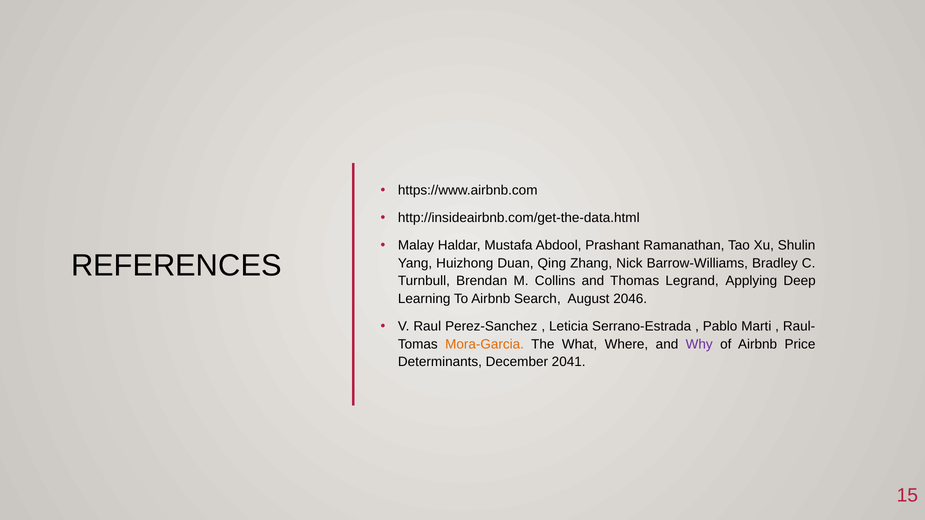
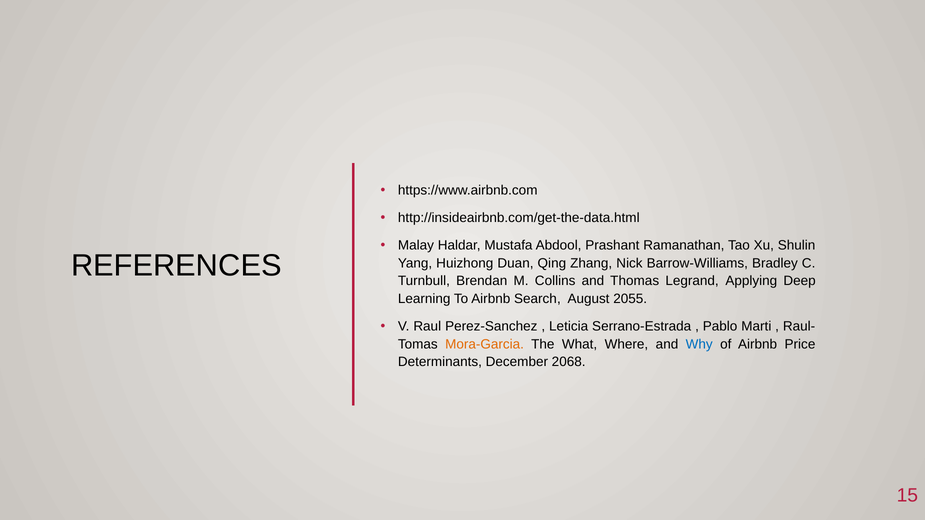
2046: 2046 -> 2055
Why colour: purple -> blue
2041: 2041 -> 2068
